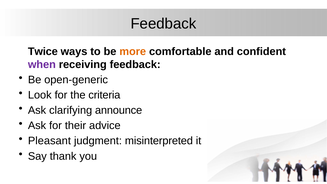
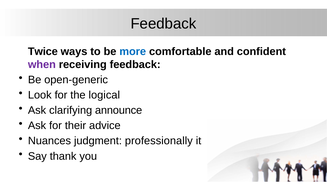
more colour: orange -> blue
criteria: criteria -> logical
Pleasant: Pleasant -> Nuances
misinterpreted: misinterpreted -> professionally
